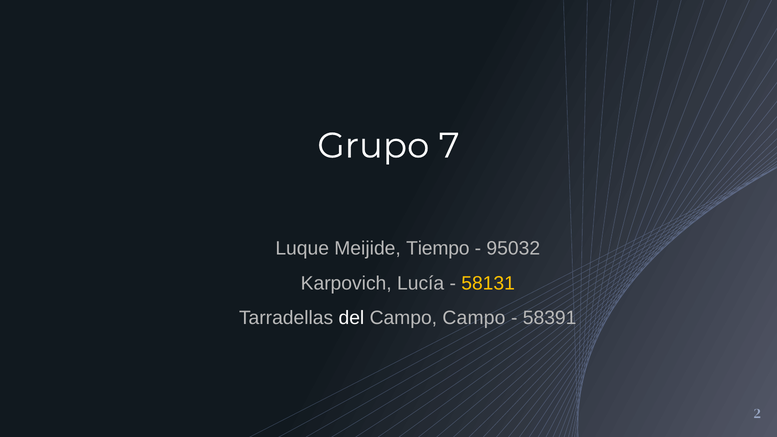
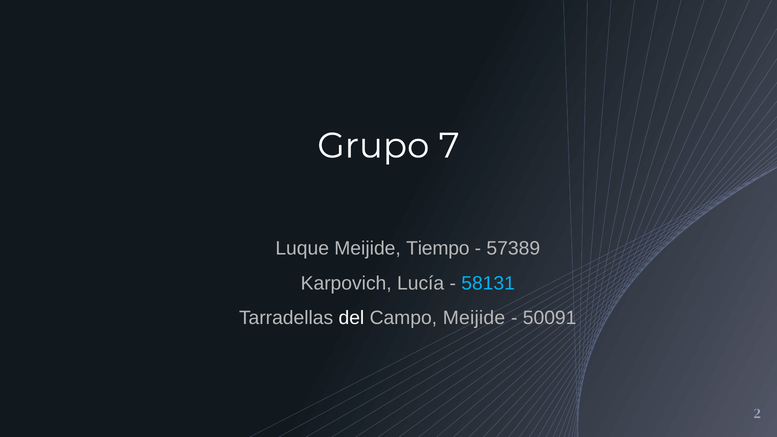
95032: 95032 -> 57389
58131 colour: yellow -> light blue
Campo Campo: Campo -> Meijide
58391: 58391 -> 50091
